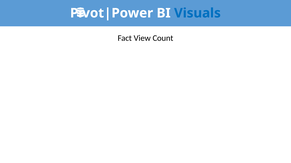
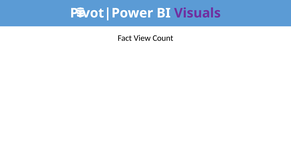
Visuals colour: blue -> purple
